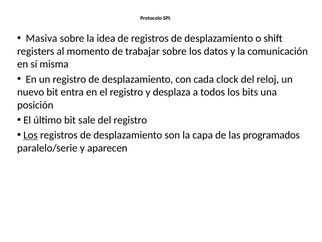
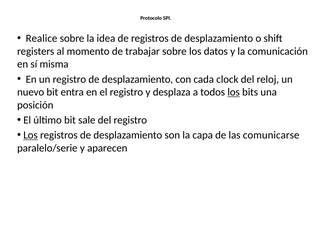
Masiva: Masiva -> Realice
los at (234, 92) underline: none -> present
programados: programados -> comunicarse
